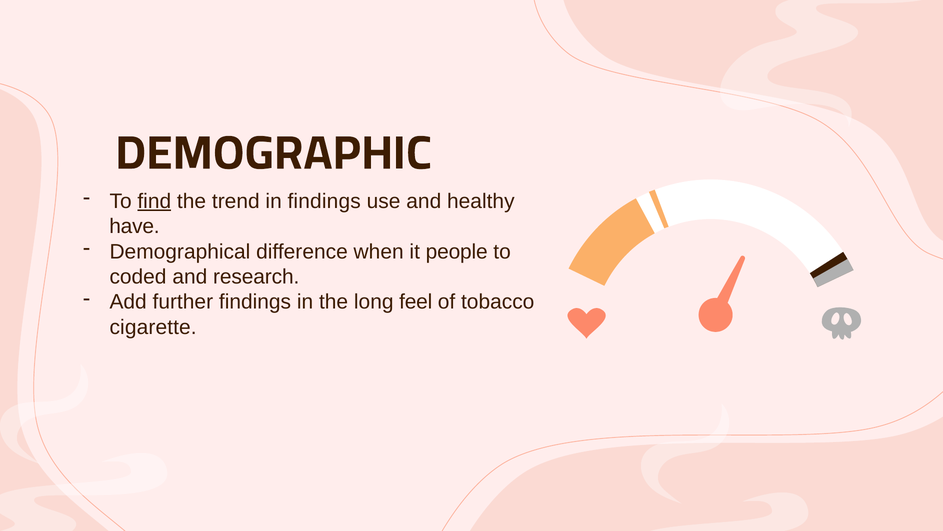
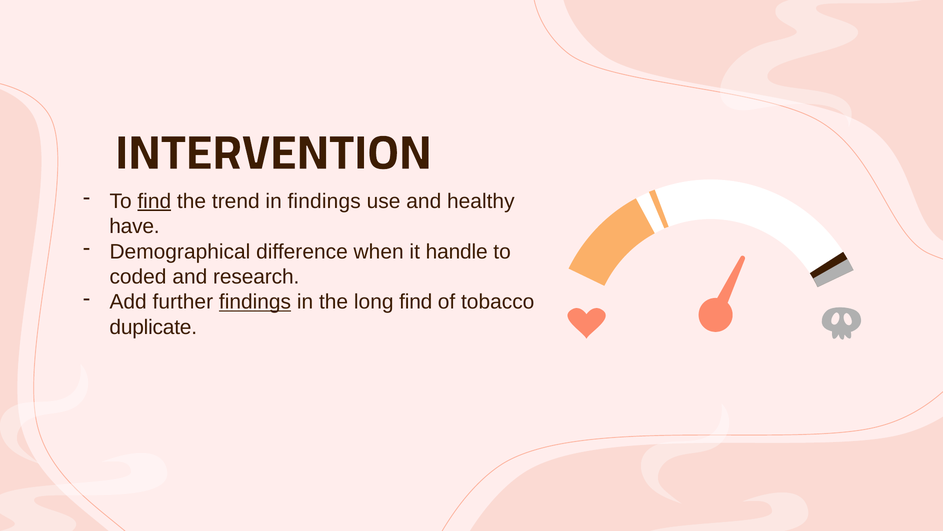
DEMOGRAPHIC: DEMOGRAPHIC -> INTERVENTION
people: people -> handle
findings at (255, 302) underline: none -> present
long feel: feel -> find
cigarette: cigarette -> duplicate
